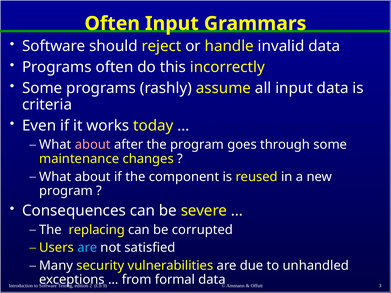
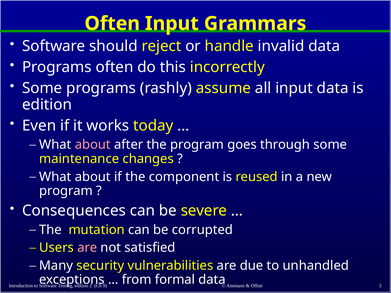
criteria at (47, 105): criteria -> edition
replacing: replacing -> mutation
are at (87, 248) colour: light blue -> pink
